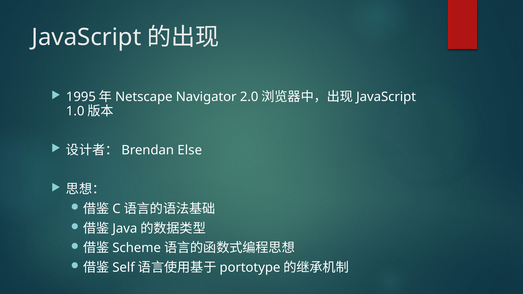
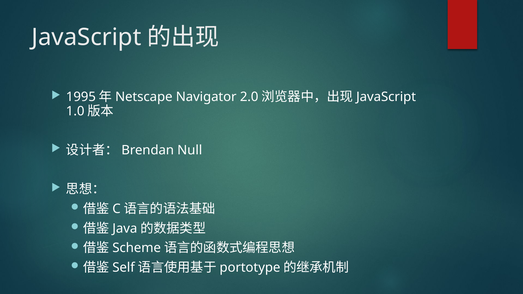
Else: Else -> Null
